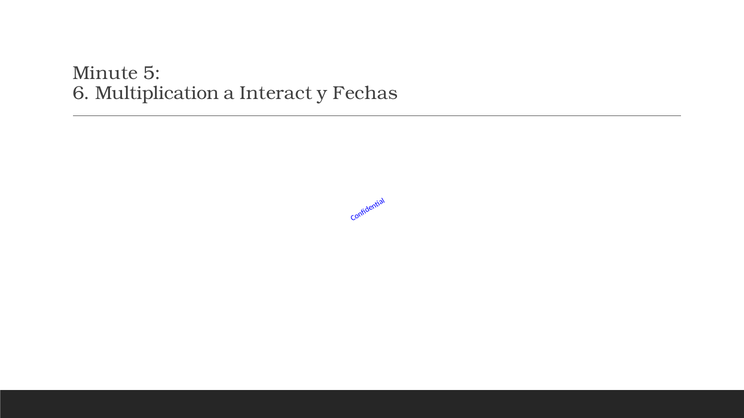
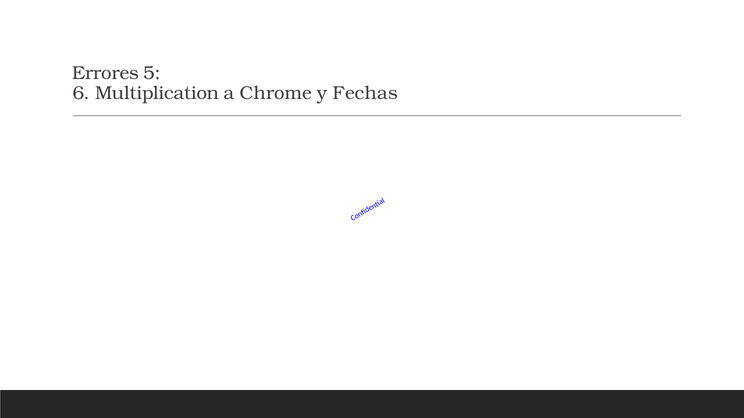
Minute: Minute -> Errores
Interact: Interact -> Chrome
